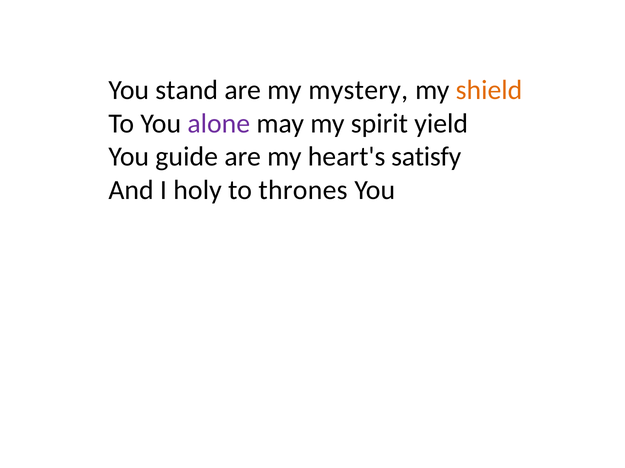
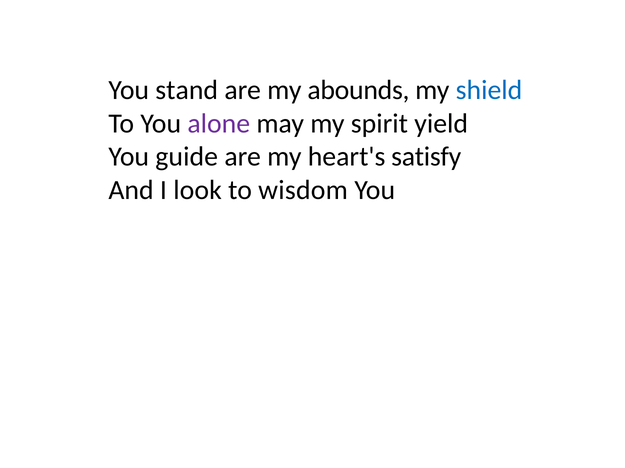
mystery: mystery -> abounds
shield colour: orange -> blue
holy: holy -> look
thrones: thrones -> wisdom
